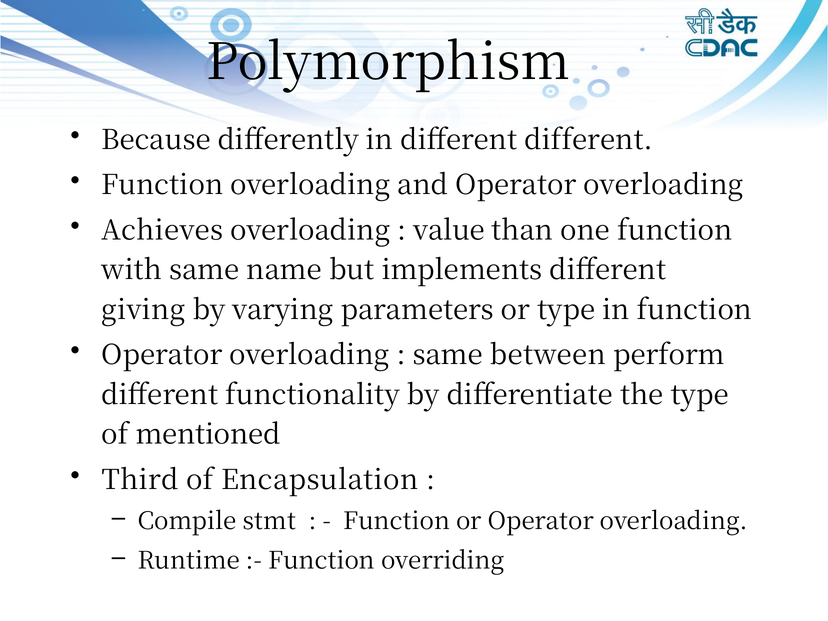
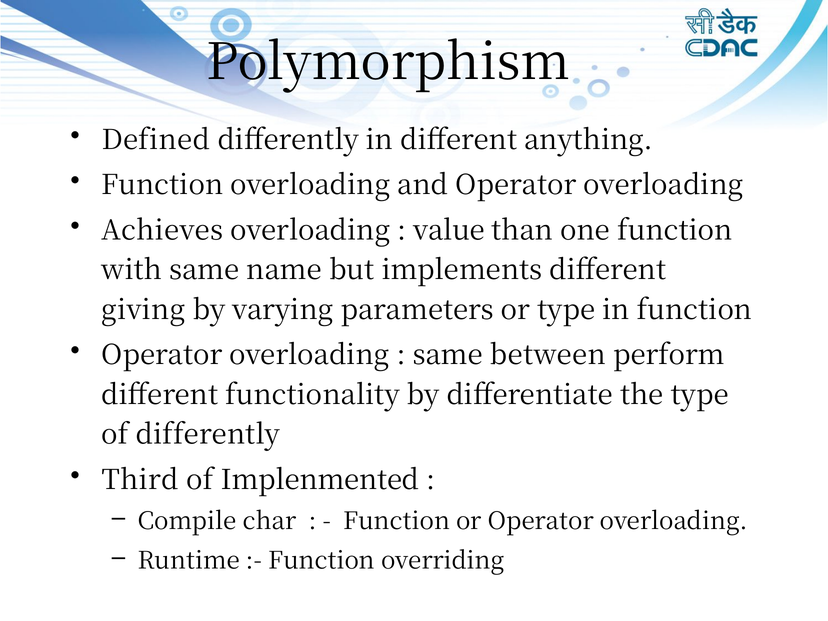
Because: Because -> Defined
different different: different -> anything
of mentioned: mentioned -> differently
Encapsulation: Encapsulation -> Implenmented
stmt: stmt -> char
